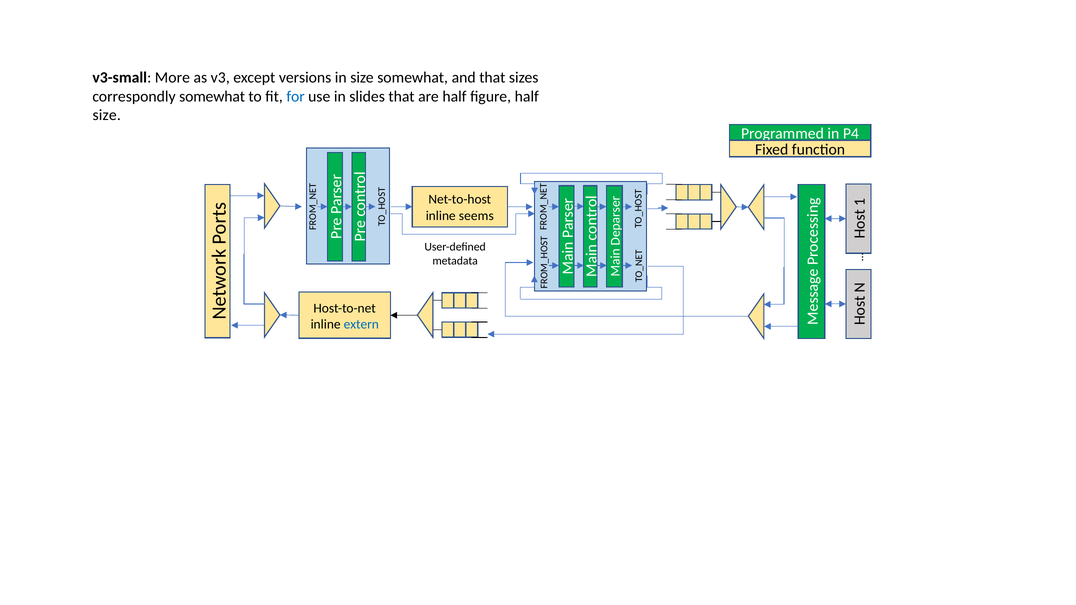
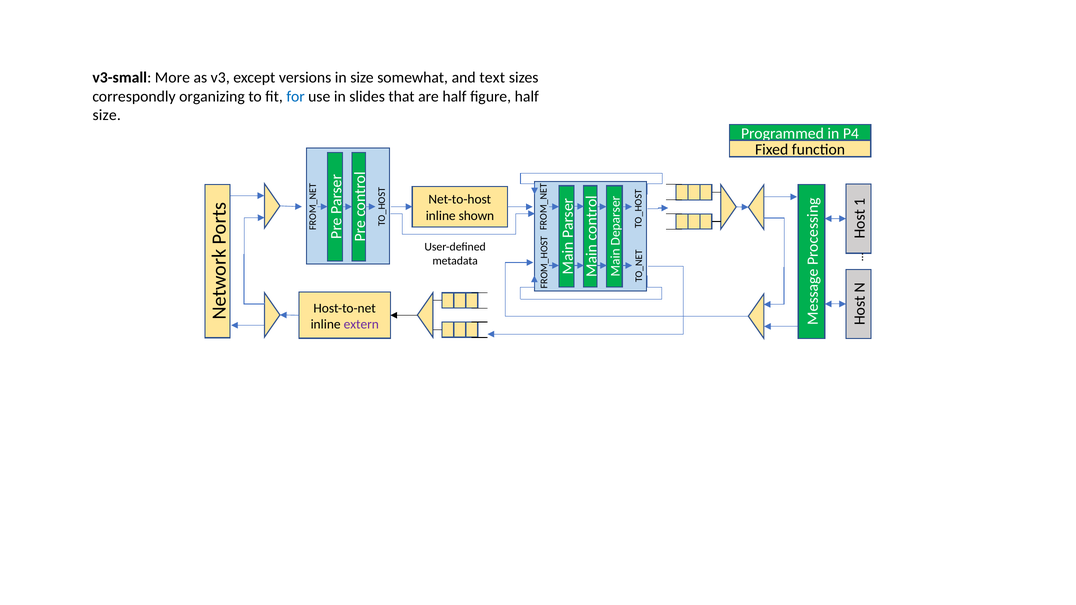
and that: that -> text
correspondly somewhat: somewhat -> organizing
seems: seems -> shown
extern colour: blue -> purple
